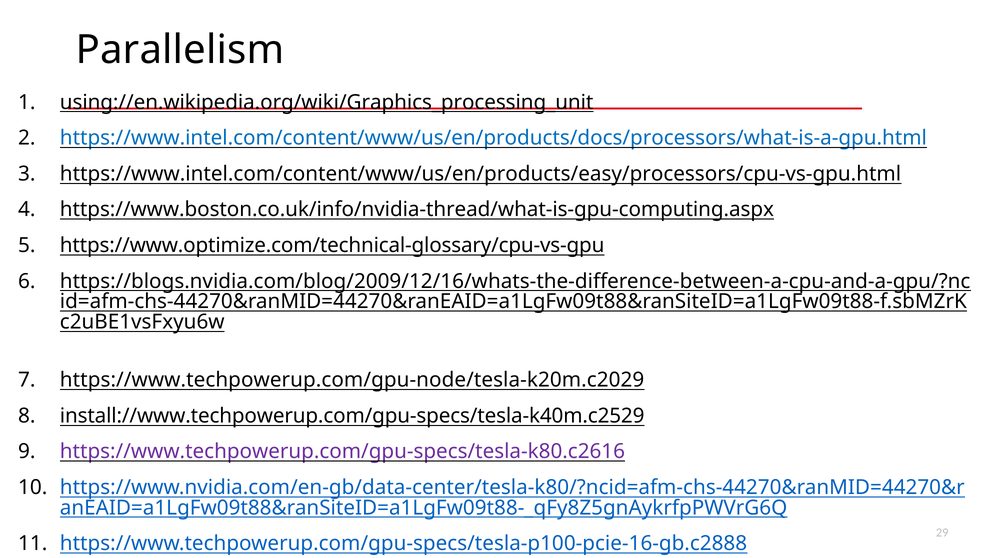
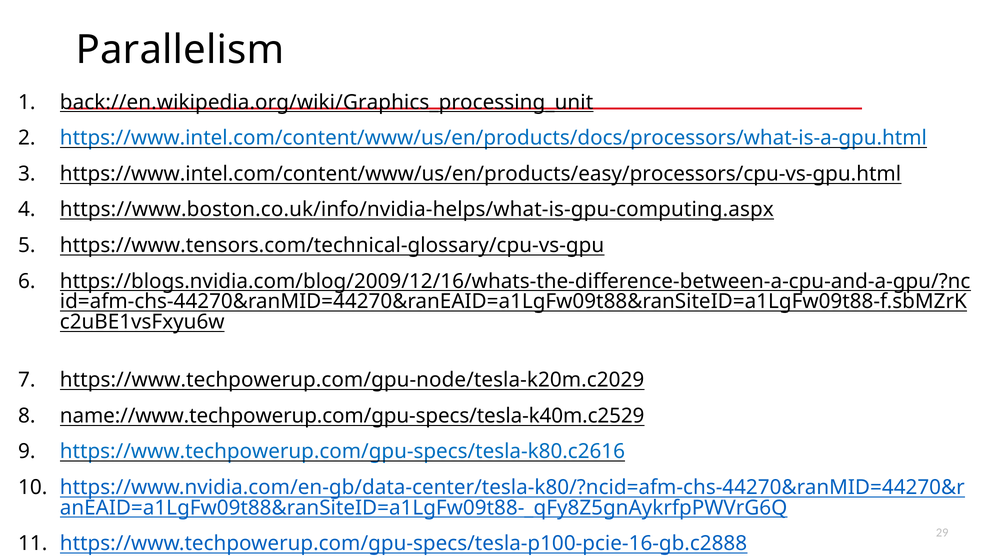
using://en.wikipedia.org/wiki/Graphics_processing_unit: using://en.wikipedia.org/wiki/Graphics_processing_unit -> back://en.wikipedia.org/wiki/Graphics_processing_unit
https://www.boston.co.uk/info/nvidia-thread/what-is-gpu-computing.aspx: https://www.boston.co.uk/info/nvidia-thread/what-is-gpu-computing.aspx -> https://www.boston.co.uk/info/nvidia-helps/what-is-gpu-computing.aspx
https://www.optimize.com/technical-glossary/cpu-vs-gpu: https://www.optimize.com/technical-glossary/cpu-vs-gpu -> https://www.tensors.com/technical-glossary/cpu-vs-gpu
install://www.techpowerup.com/gpu-specs/tesla-k40m.c2529: install://www.techpowerup.com/gpu-specs/tesla-k40m.c2529 -> name://www.techpowerup.com/gpu-specs/tesla-k40m.c2529
https://www.techpowerup.com/gpu-specs/tesla-k80.c2616 colour: purple -> blue
